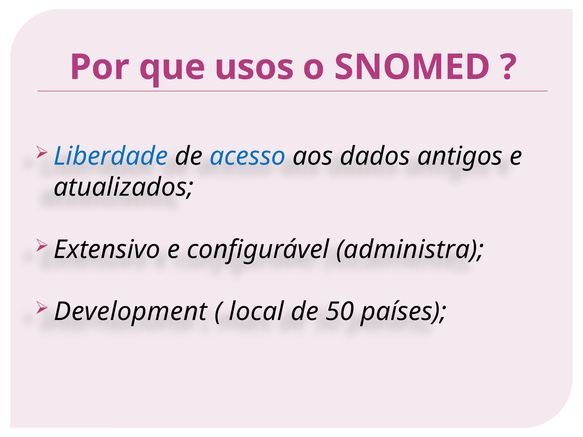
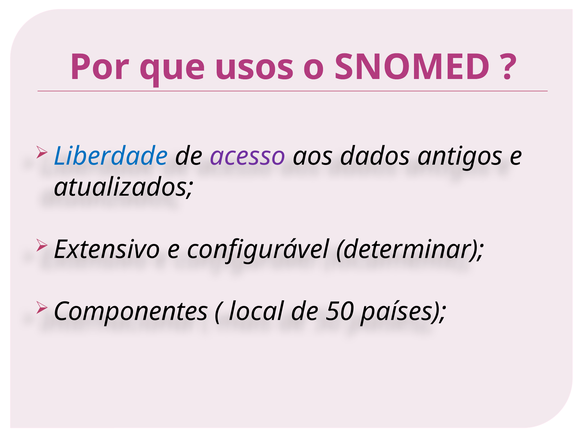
acesso colour: blue -> purple
administra: administra -> determinar
Development: Development -> Componentes
